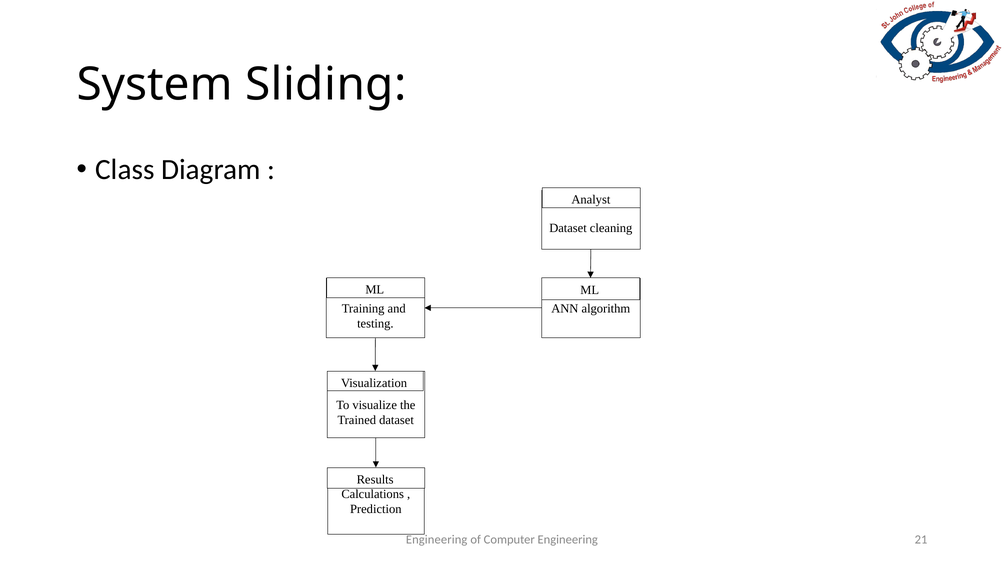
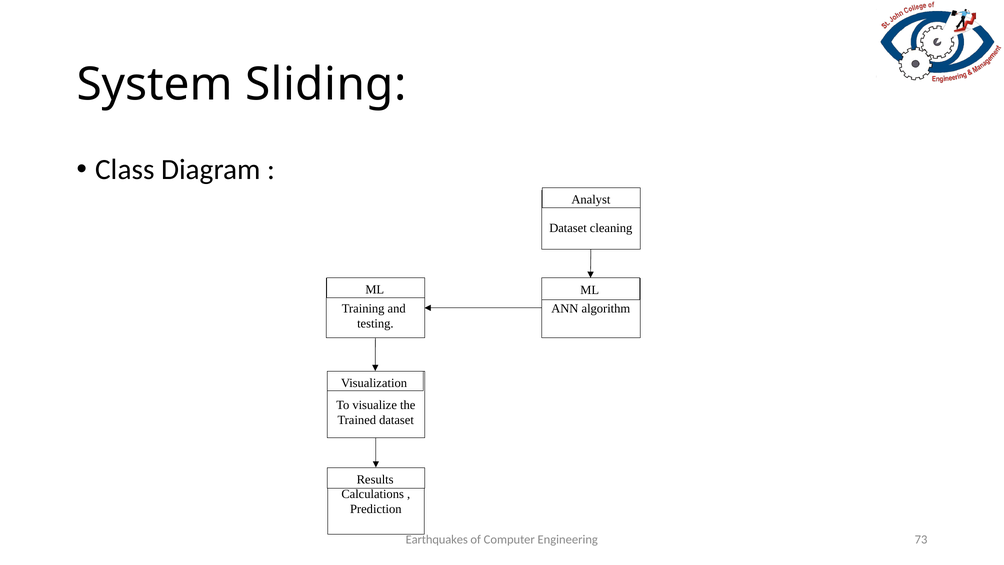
Engineering at (437, 539): Engineering -> Earthquakes
21: 21 -> 73
